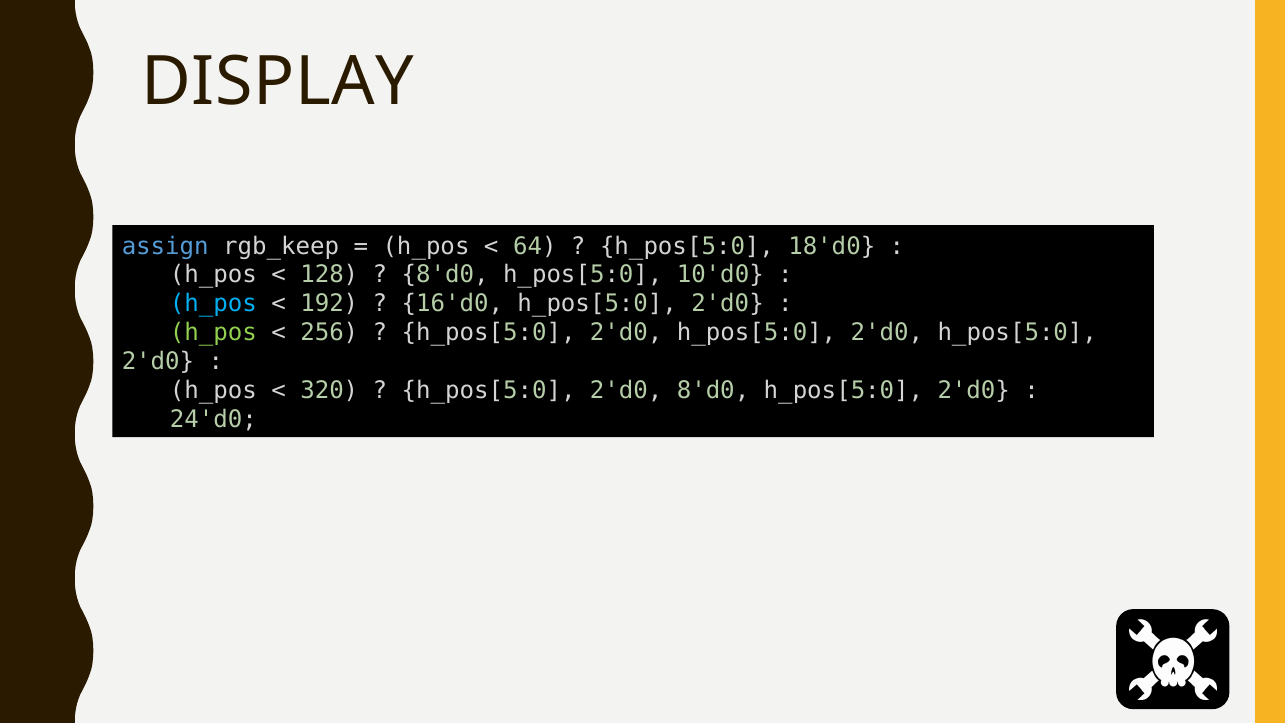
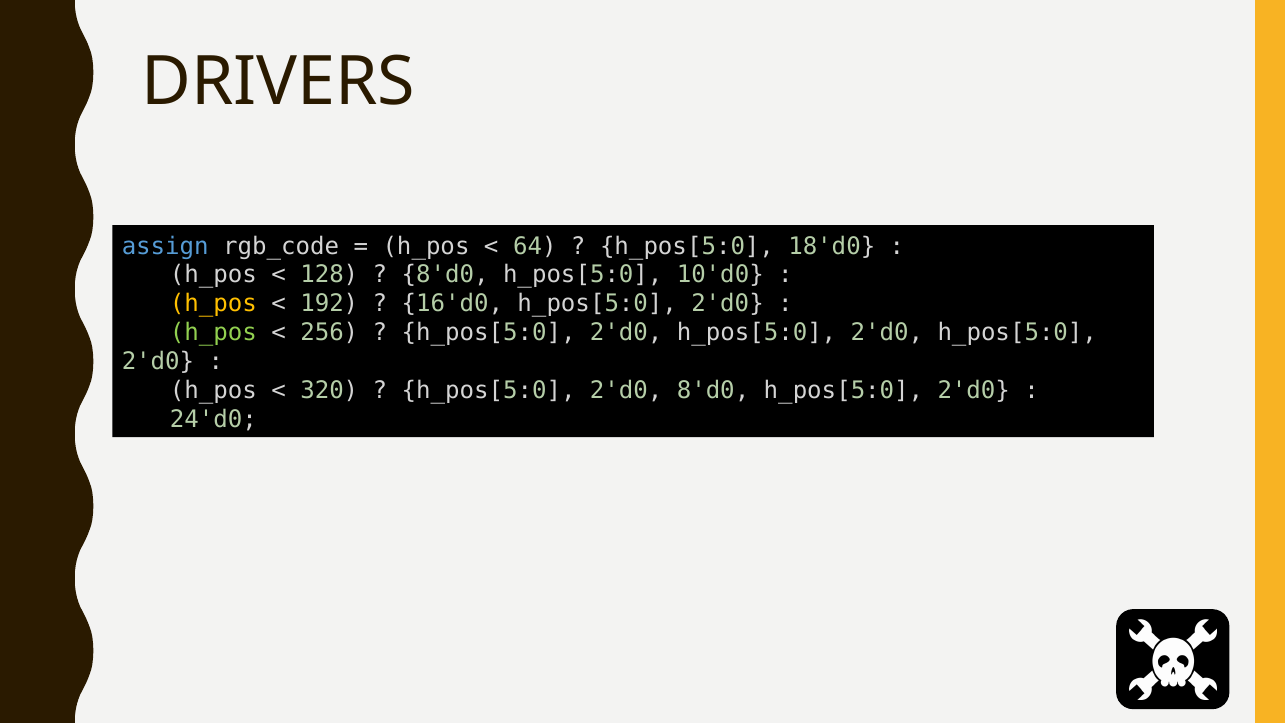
DISPLAY: DISPLAY -> DRIVERS
rgb_keep: rgb_keep -> rgb_code
h_pos at (213, 304) colour: light blue -> yellow
